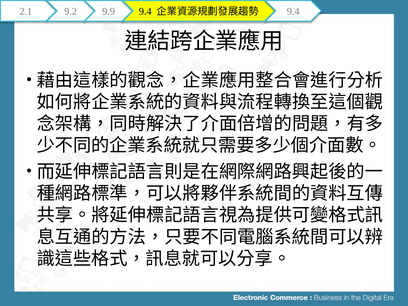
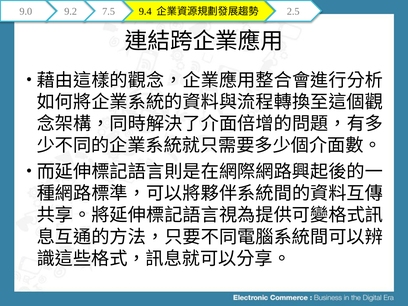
2.1: 2.1 -> 9.0
9.9: 9.9 -> 7.5
9.4 at (293, 12): 9.4 -> 2.5
